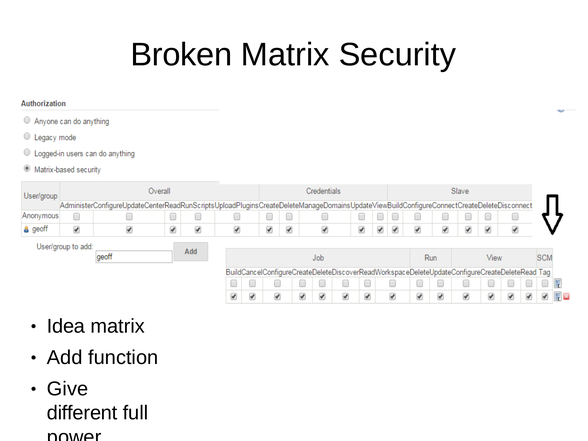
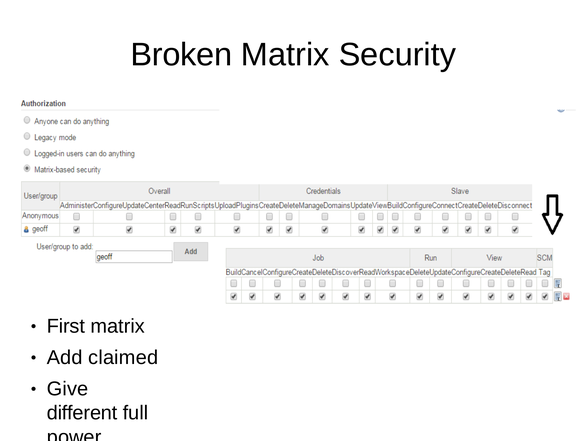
Idea: Idea -> First
function: function -> claimed
